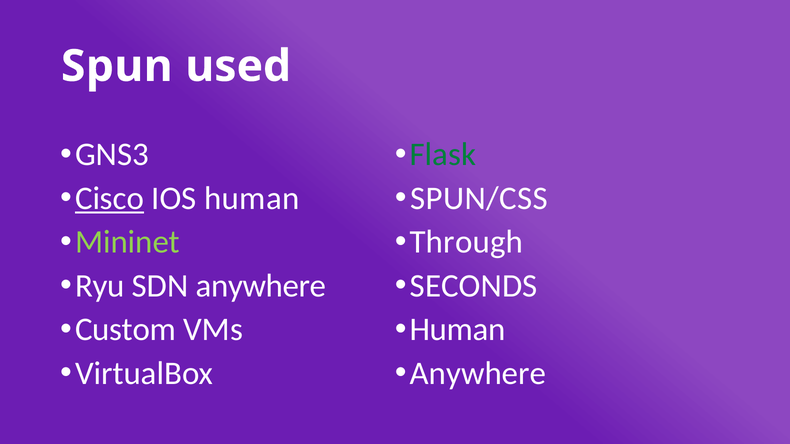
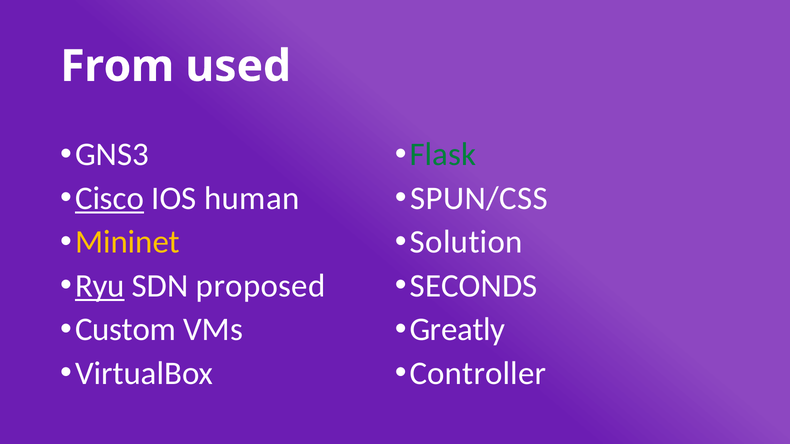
Spun: Spun -> From
Mininet colour: light green -> yellow
Through: Through -> Solution
Ryu underline: none -> present
SDN anywhere: anywhere -> proposed
Human at (457, 330): Human -> Greatly
Anywhere at (478, 373): Anywhere -> Controller
